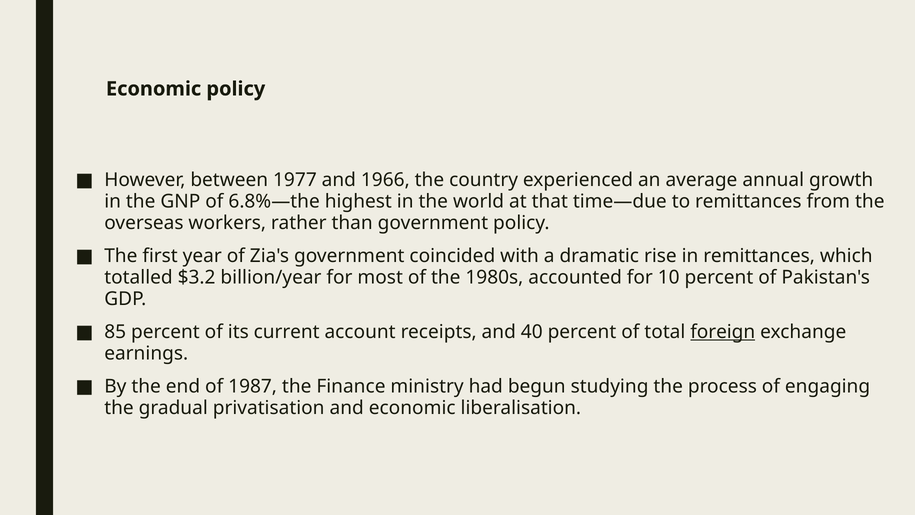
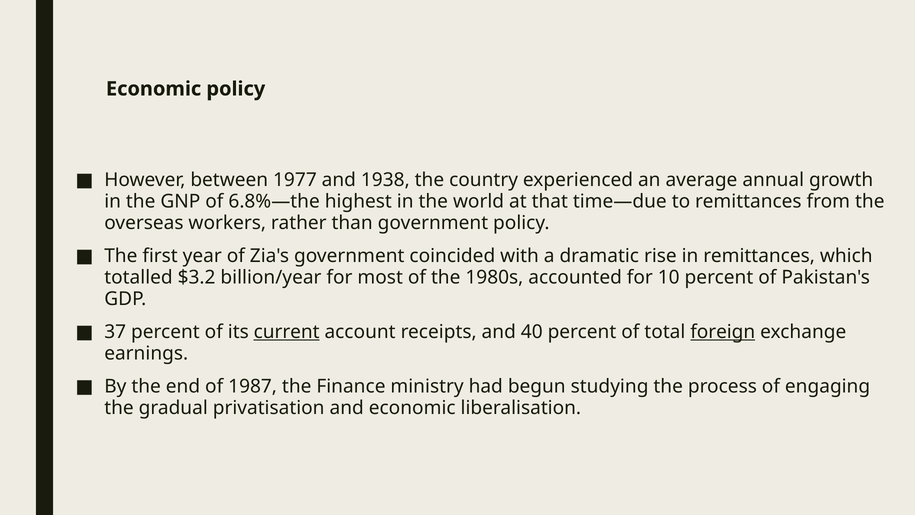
1966: 1966 -> 1938
85: 85 -> 37
current underline: none -> present
